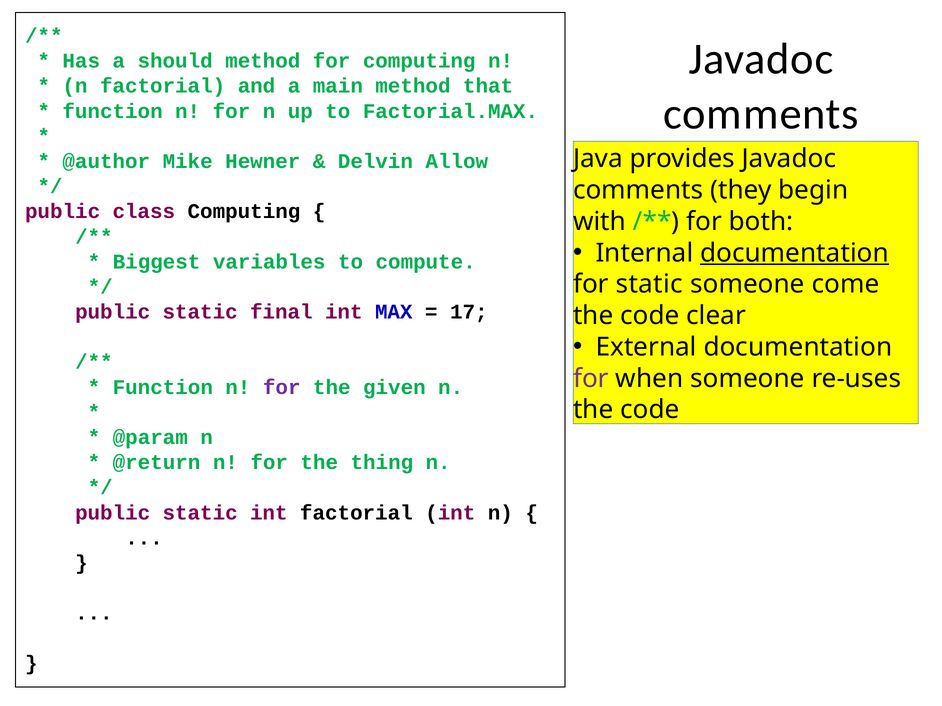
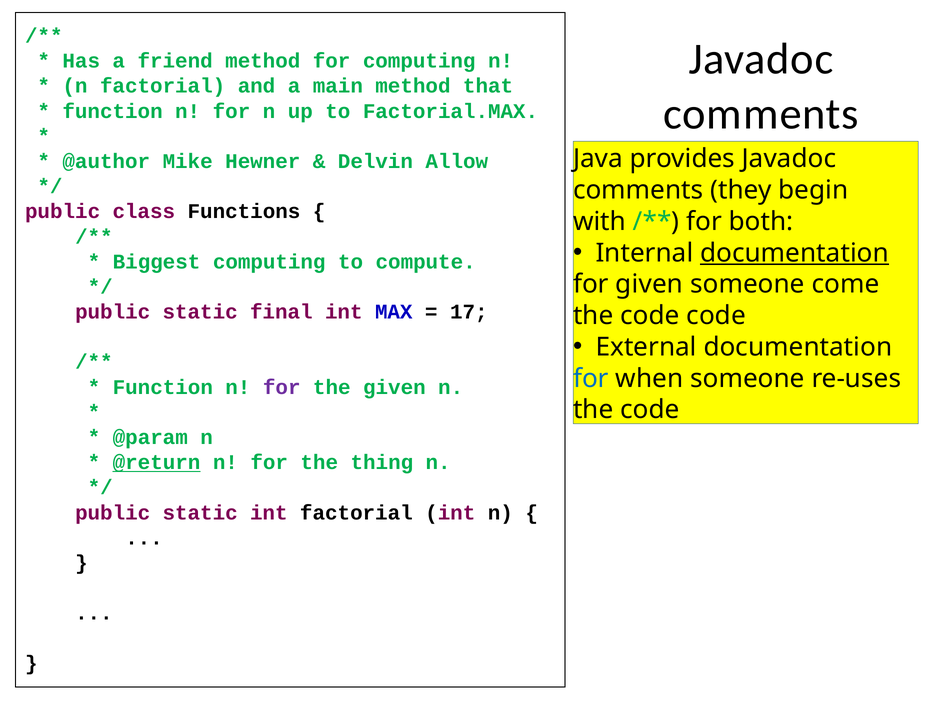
should: should -> friend
class Computing: Computing -> Functions
Biggest variables: variables -> computing
for static: static -> given
code clear: clear -> code
for at (591, 379) colour: purple -> blue
@return underline: none -> present
